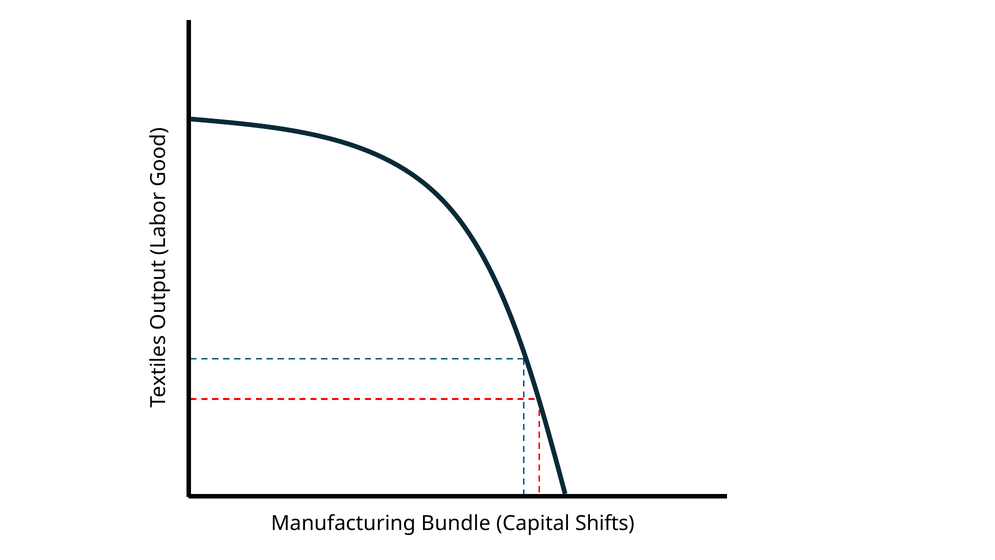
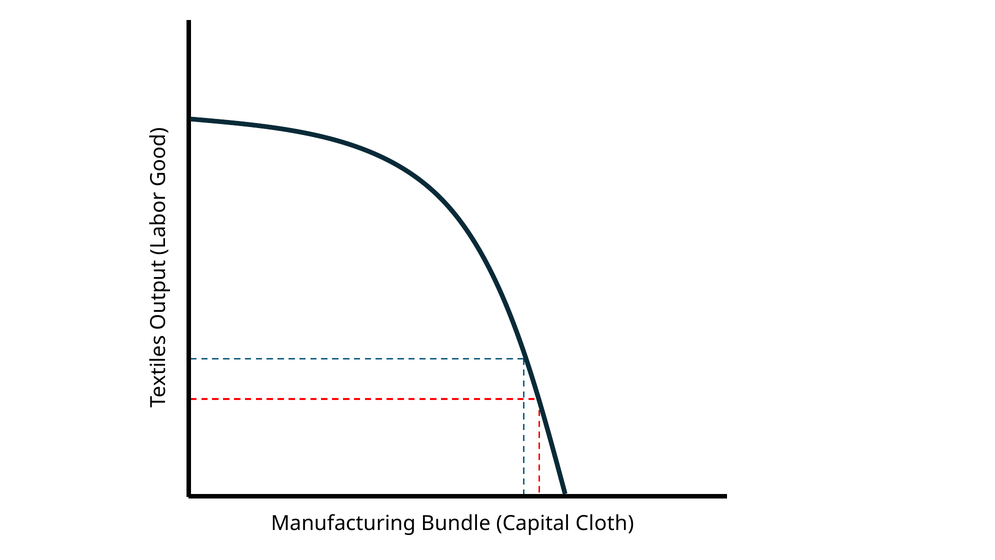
Shifts: Shifts -> Cloth
